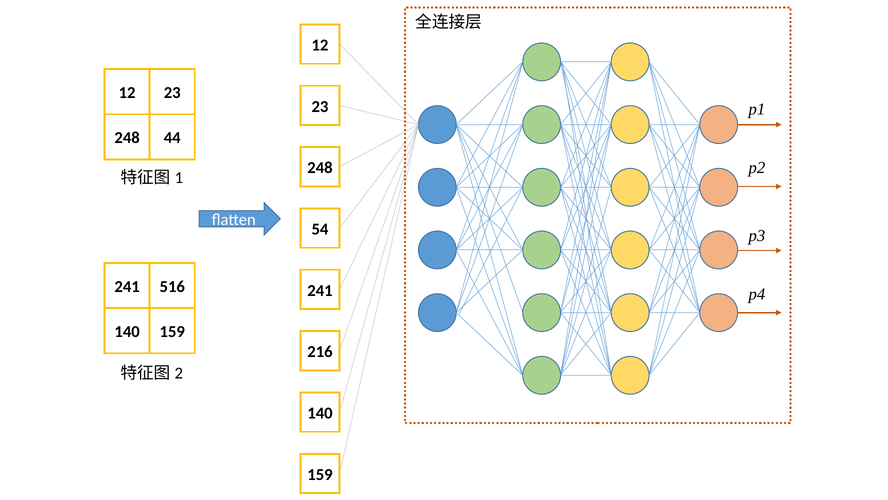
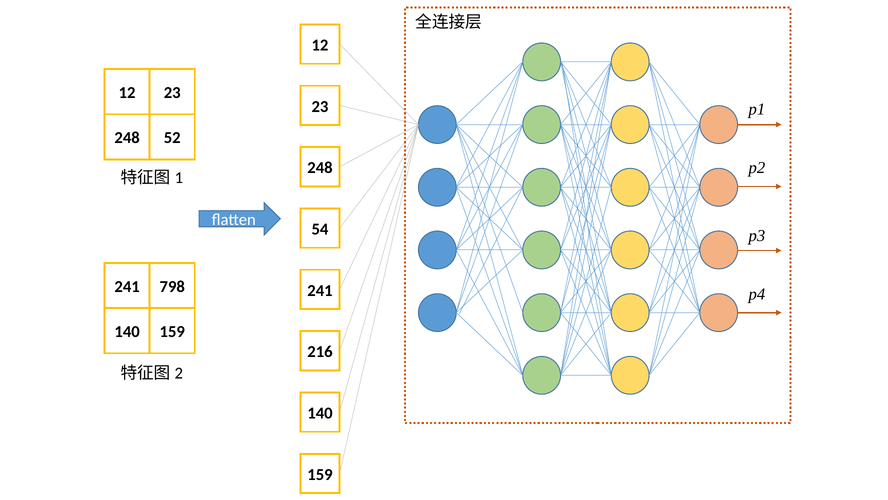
44: 44 -> 52
516: 516 -> 798
